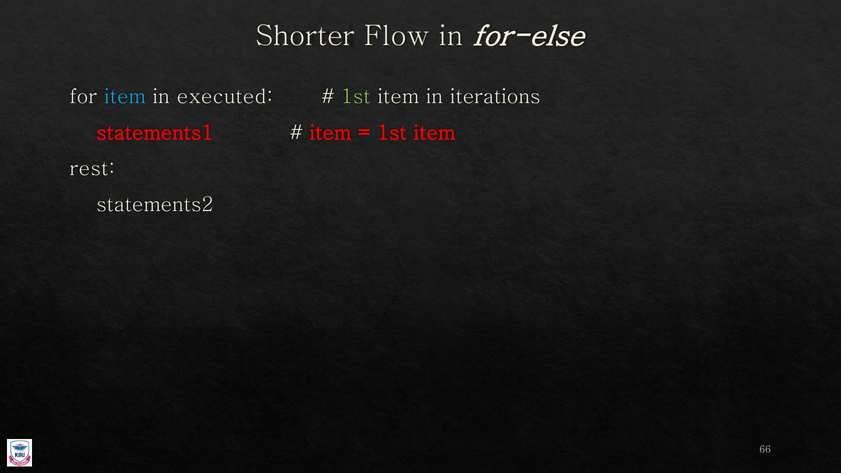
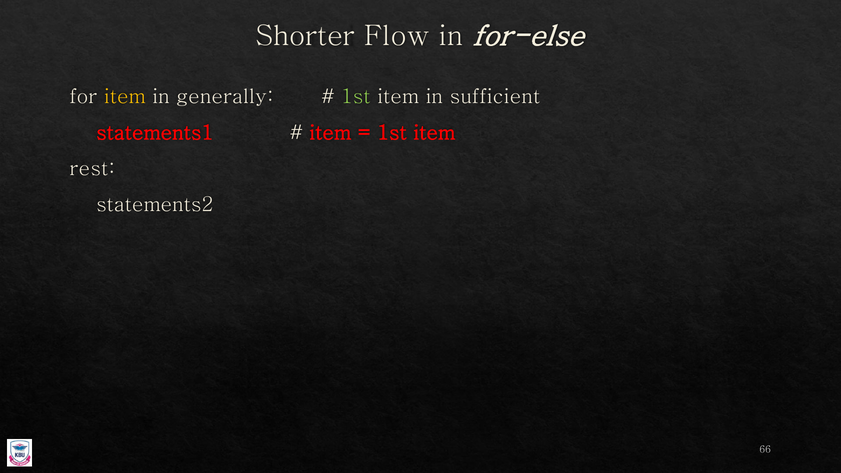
item at (125, 97) colour: light blue -> yellow
executed: executed -> generally
iterations: iterations -> sufficient
